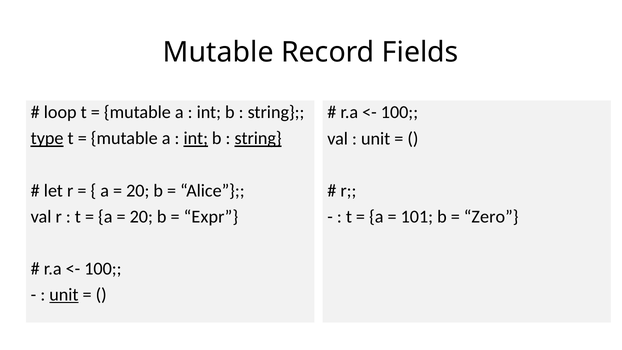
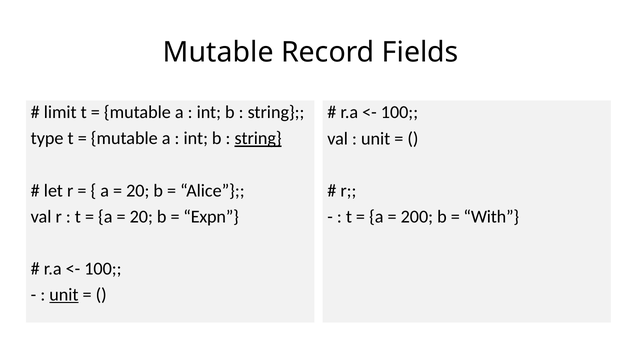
loop: loop -> limit
type underline: present -> none
int at (196, 138) underline: present -> none
Expr: Expr -> Expn
101: 101 -> 200
Zero: Zero -> With
